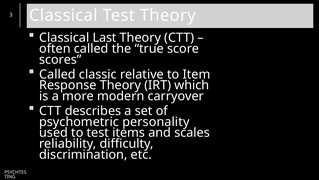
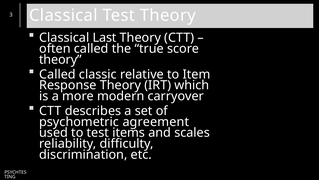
scores at (60, 59): scores -> theory
personality: personality -> agreement
